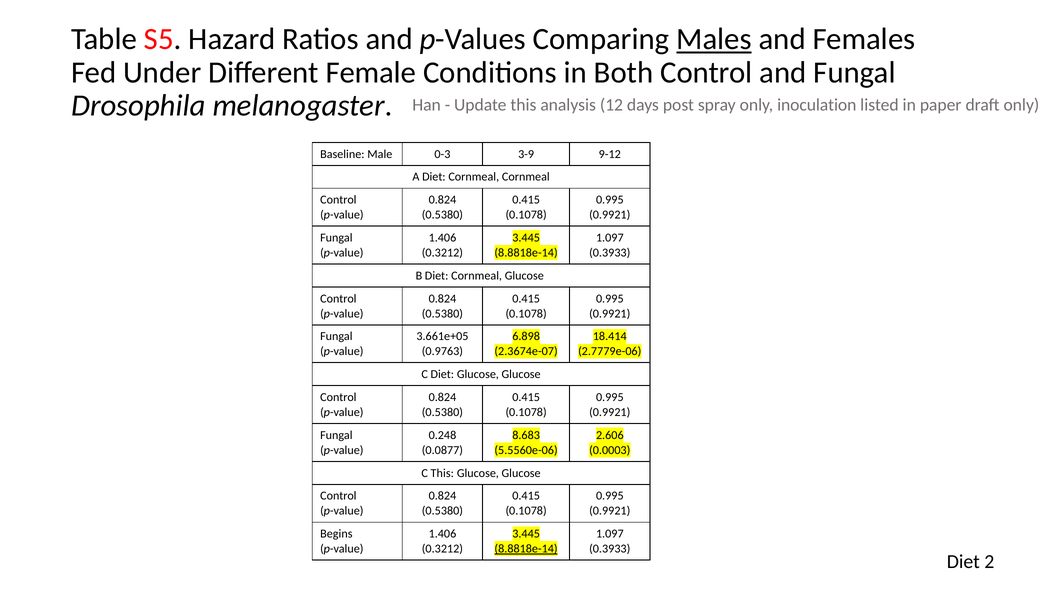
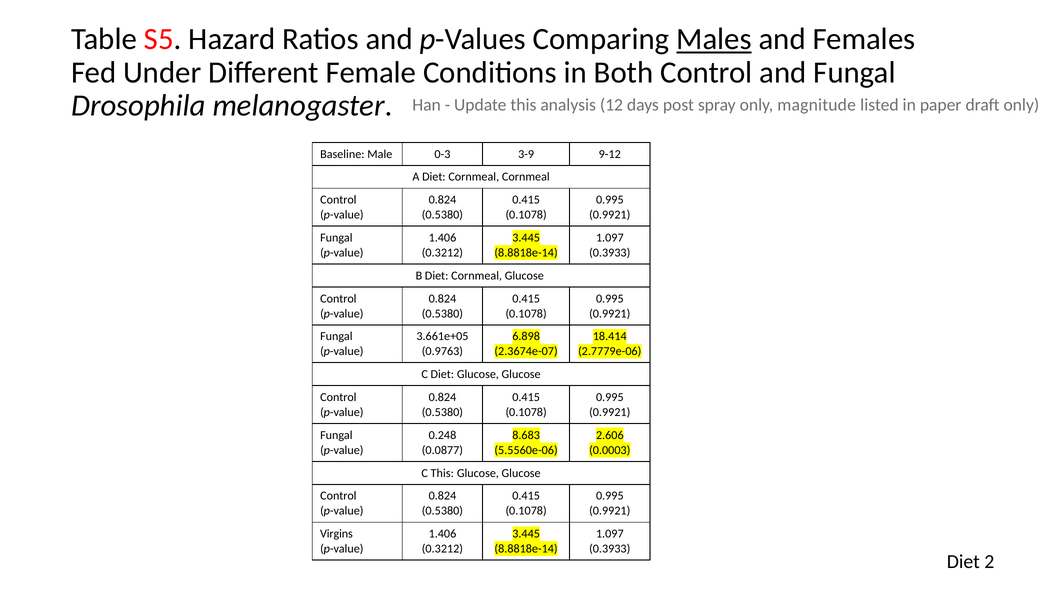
inoculation: inoculation -> magnitude
Begins: Begins -> Virgins
8.8818e-14 at (526, 548) underline: present -> none
